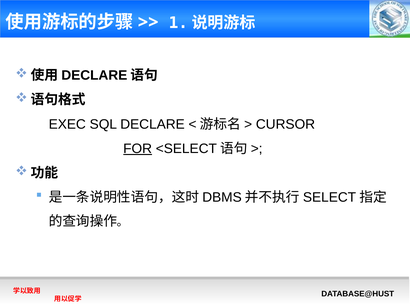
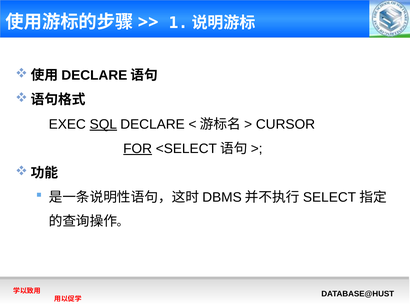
SQL underline: none -> present
